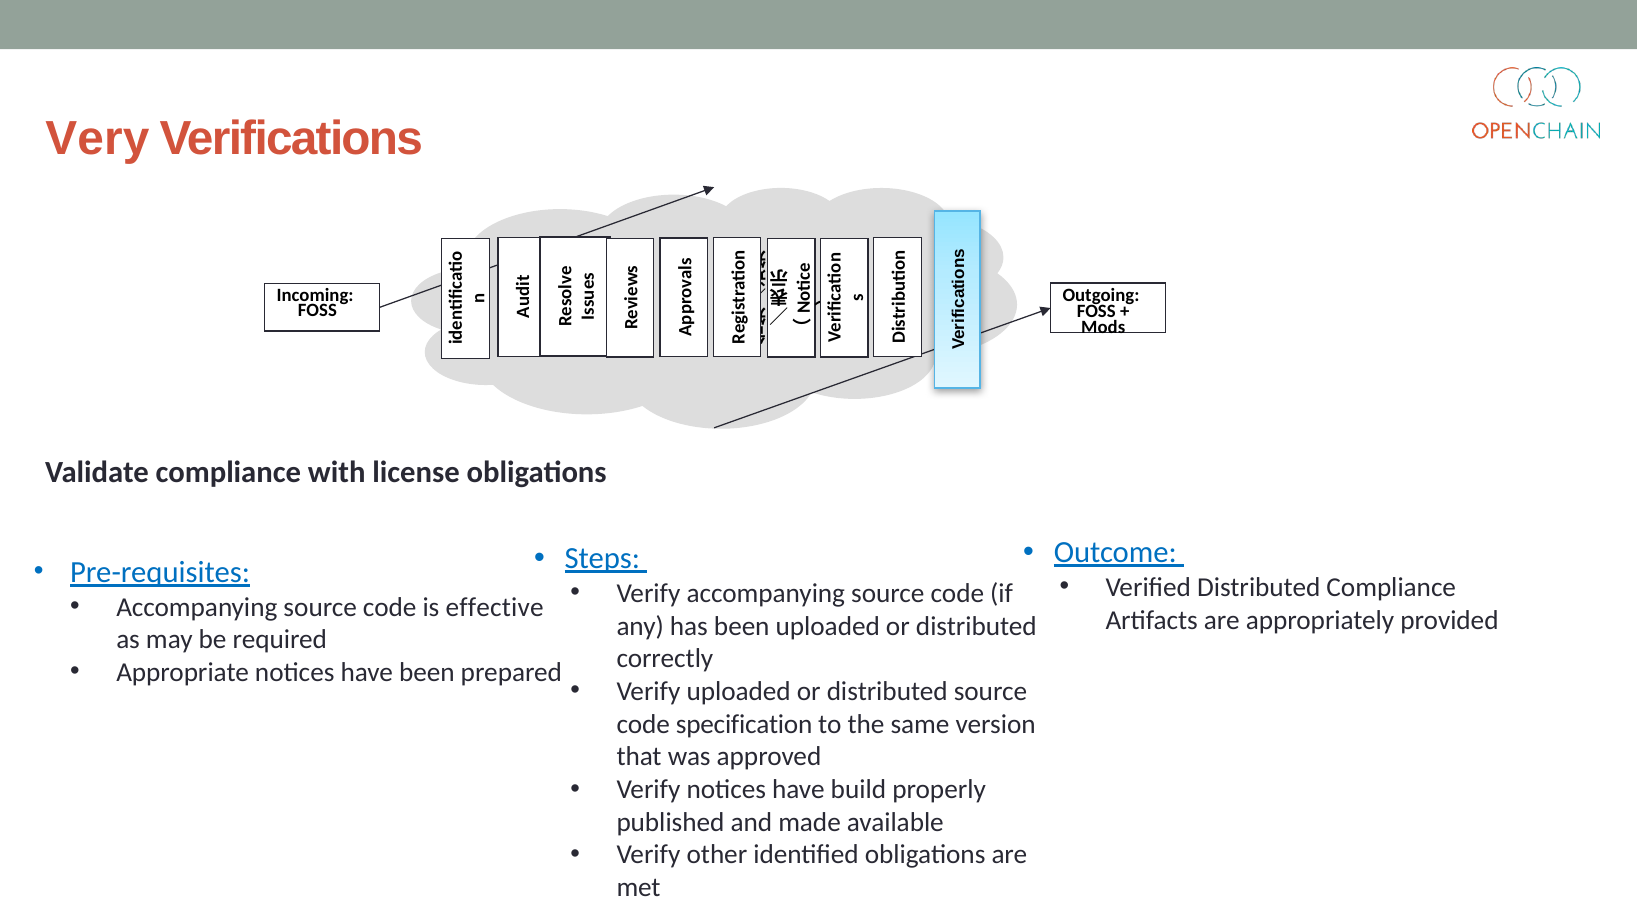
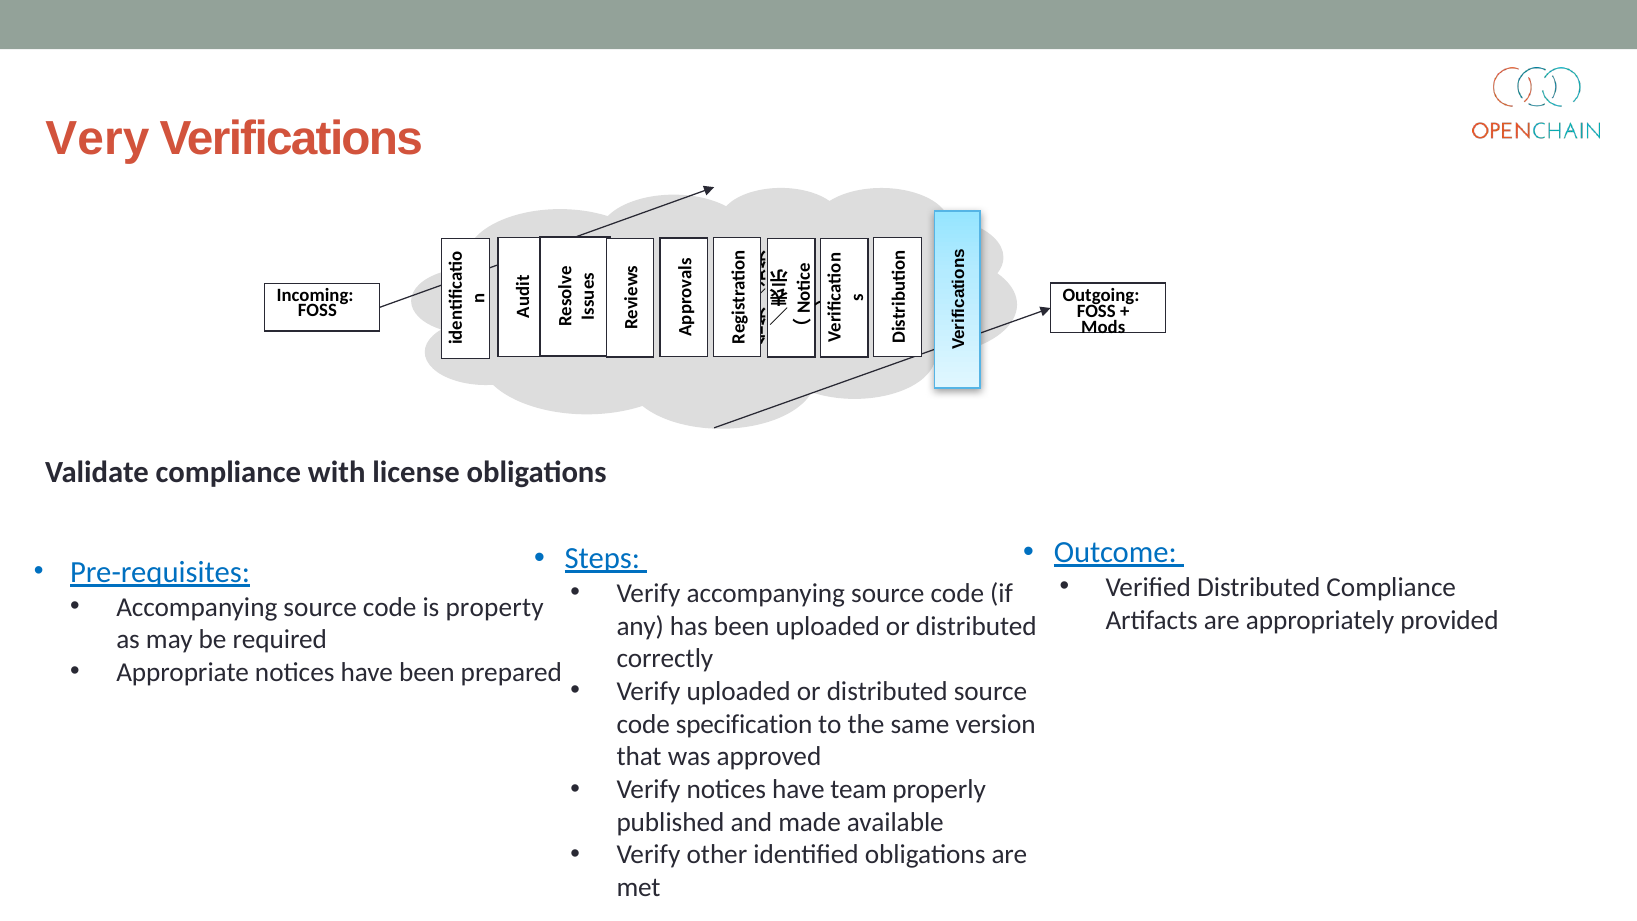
effective: effective -> property
build: build -> team
